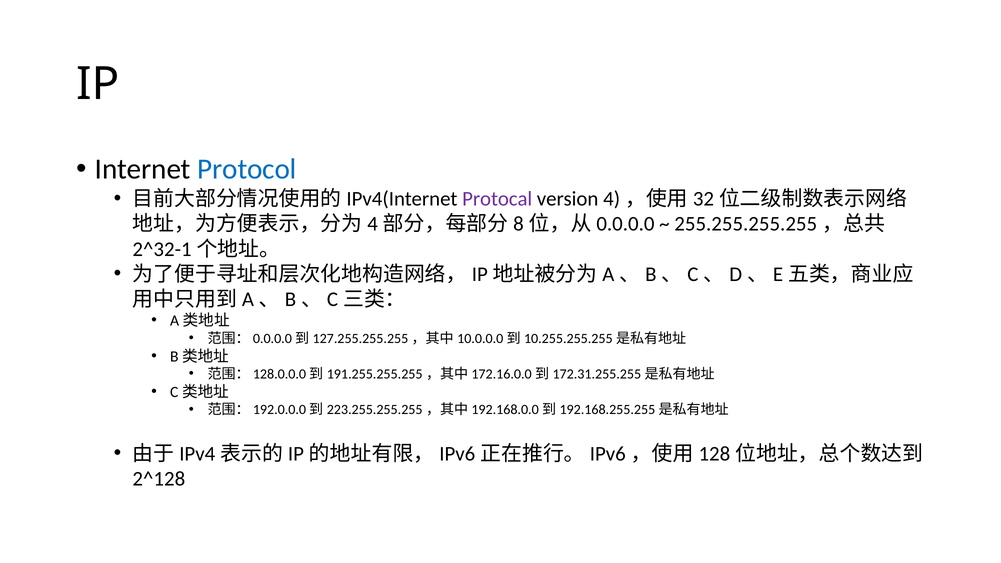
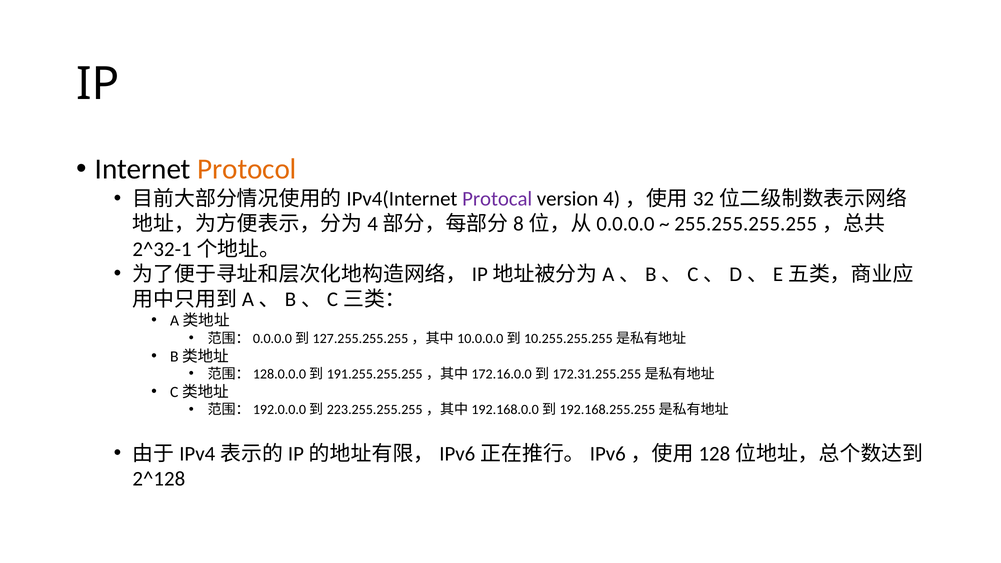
Protocol colour: blue -> orange
